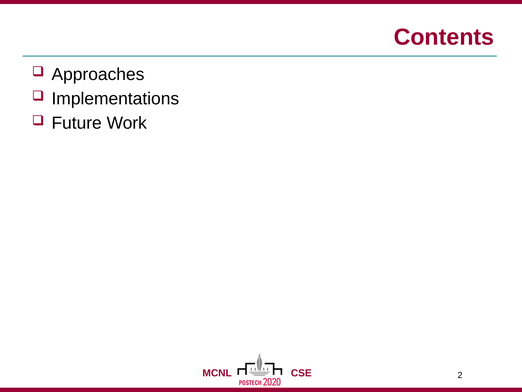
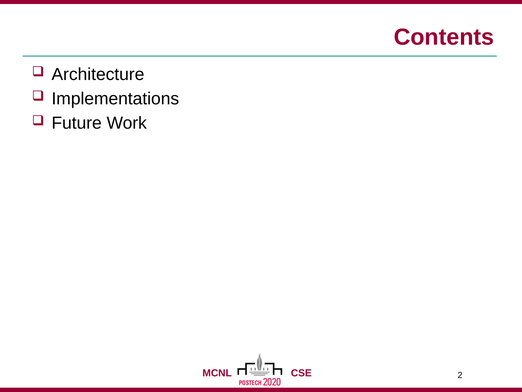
Approaches: Approaches -> Architecture
